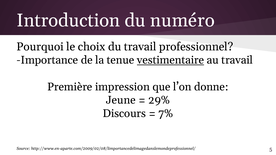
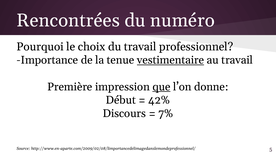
Introduction: Introduction -> Rencontrées
que underline: none -> present
Jeune: Jeune -> Début
29%: 29% -> 42%
